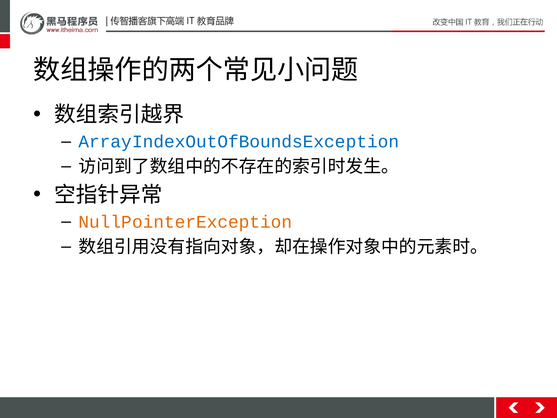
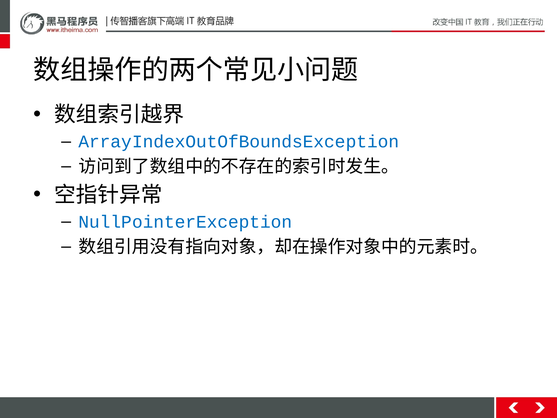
NullPointerException colour: orange -> blue
